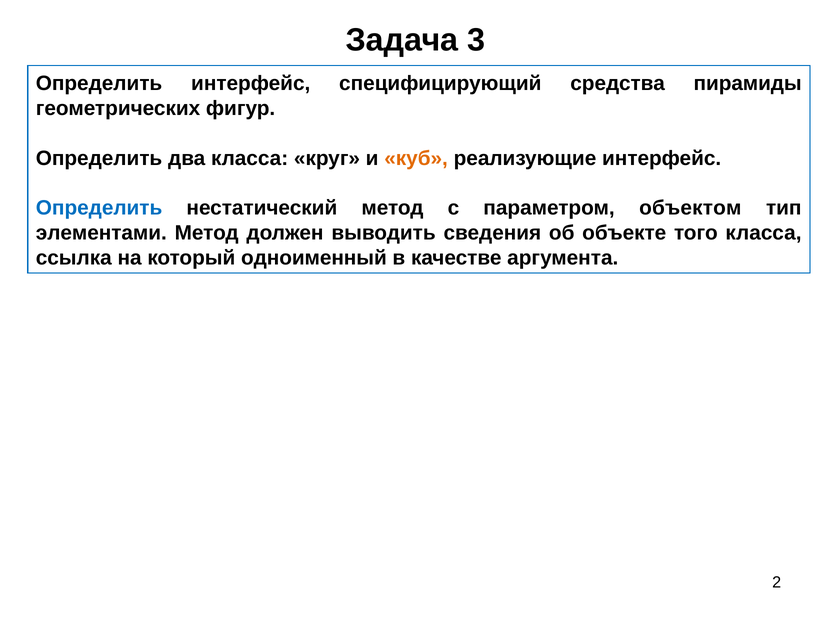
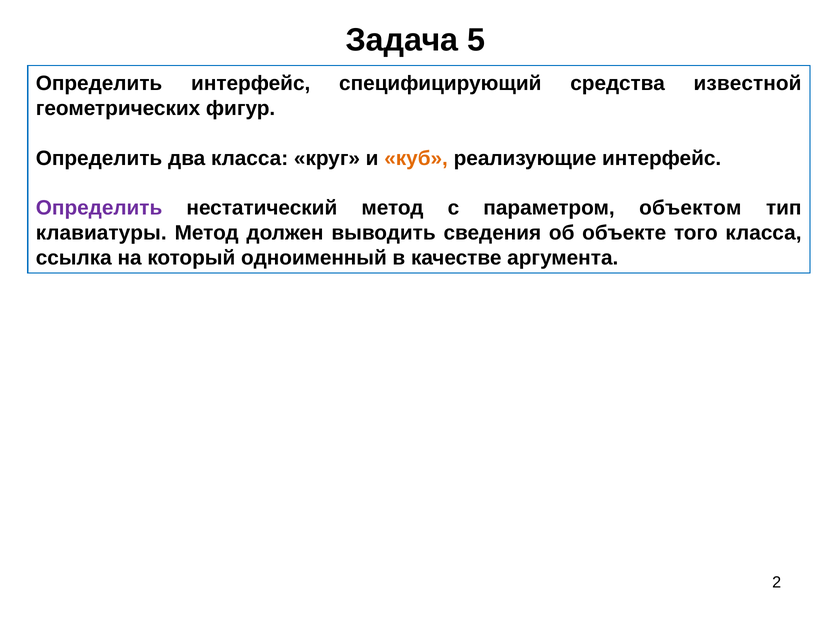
3: 3 -> 5
пирамиды: пирамиды -> известной
Определить at (99, 208) colour: blue -> purple
элементами: элементами -> клавиатуры
